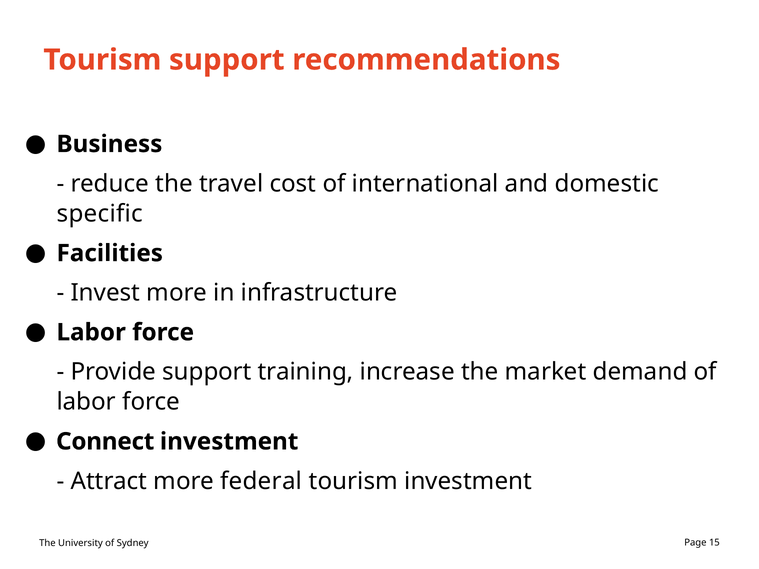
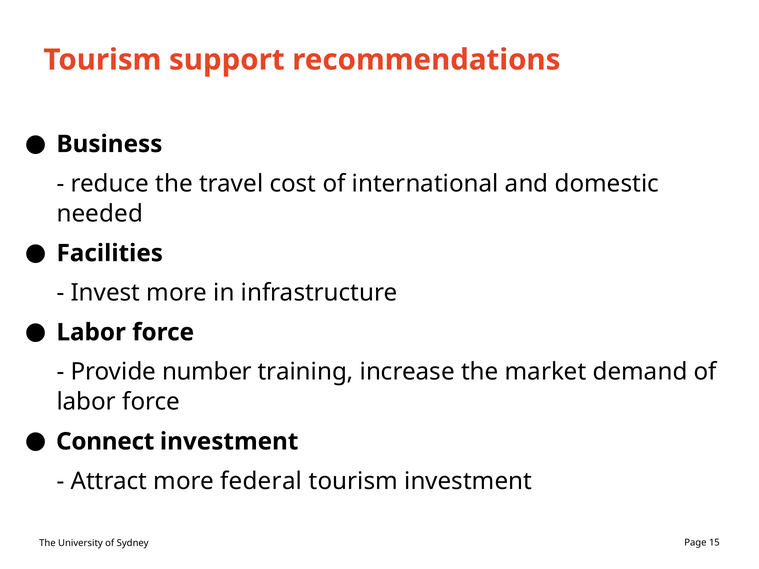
specific: specific -> needed
Provide support: support -> number
